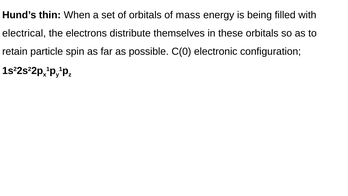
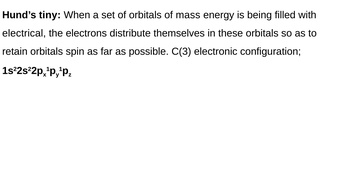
thin: thin -> tiny
retain particle: particle -> orbitals
C(0: C(0 -> C(3
